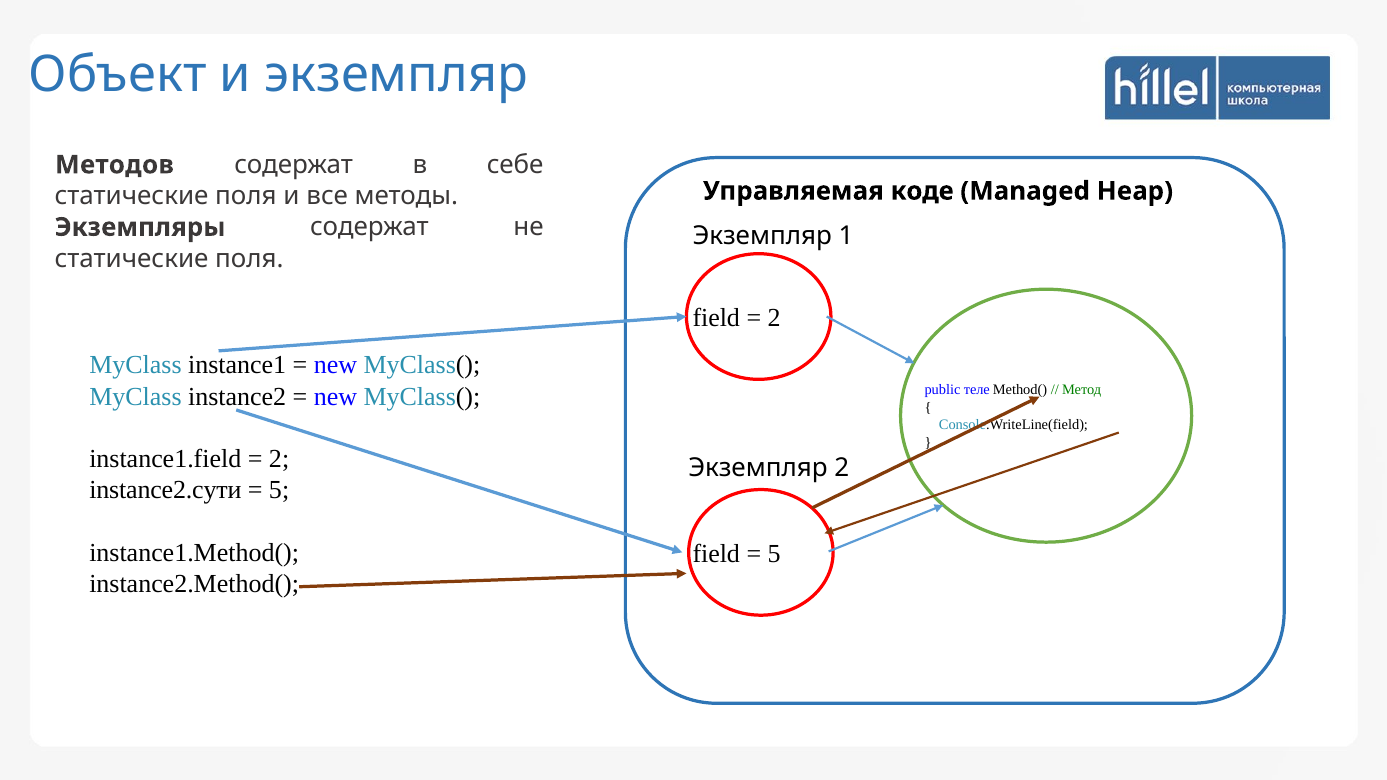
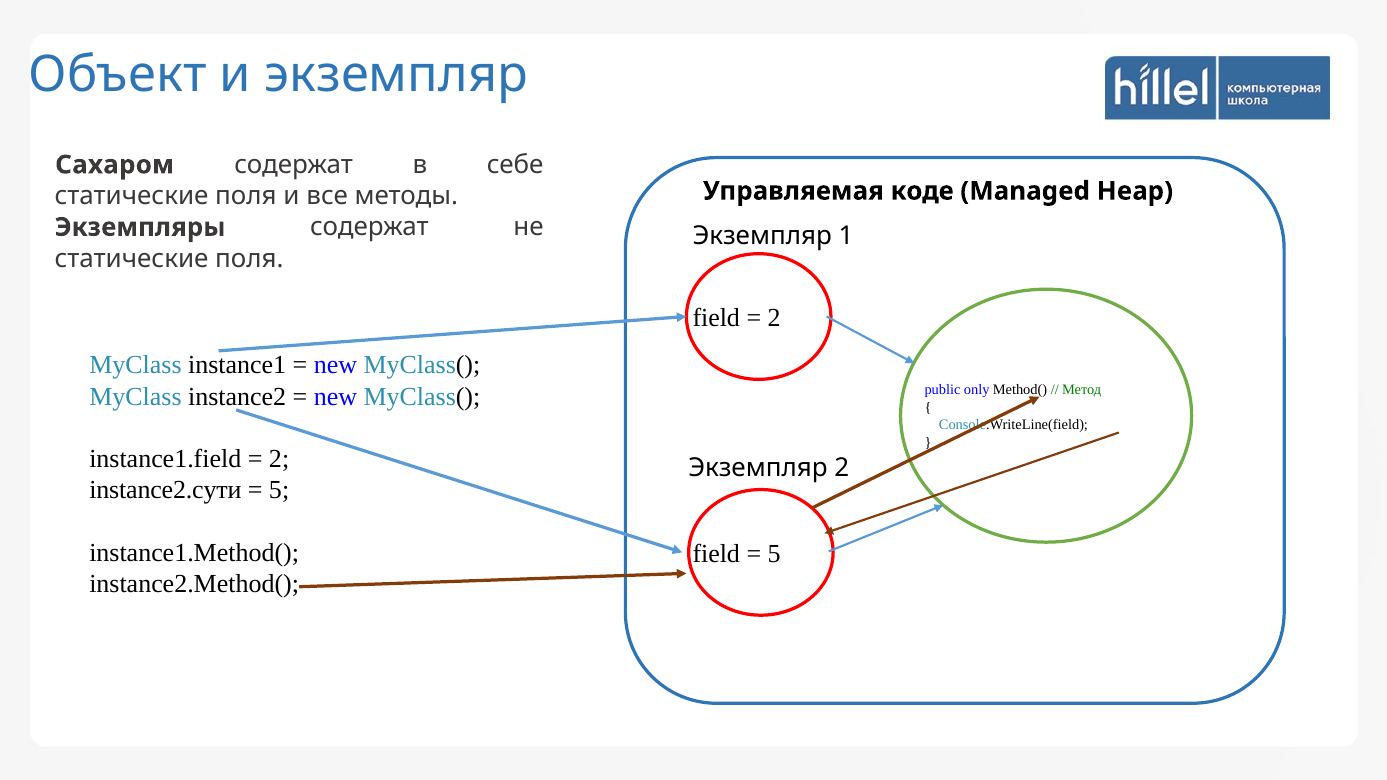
Методов: Методов -> Сахаром
теле: теле -> only
